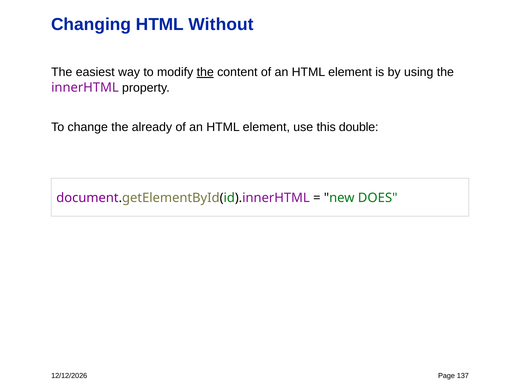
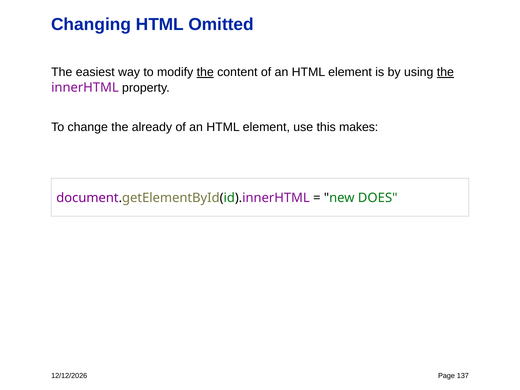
Without: Without -> Omitted
the at (445, 72) underline: none -> present
double: double -> makes
